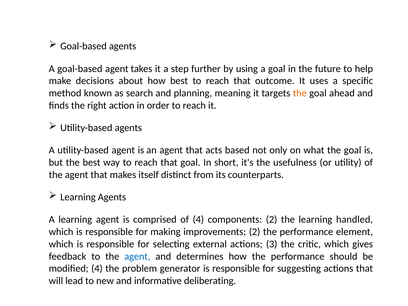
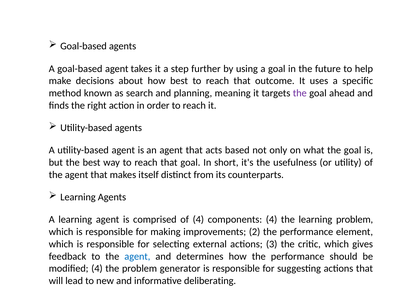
the at (300, 93) colour: orange -> purple
components 2: 2 -> 4
learning handled: handled -> problem
